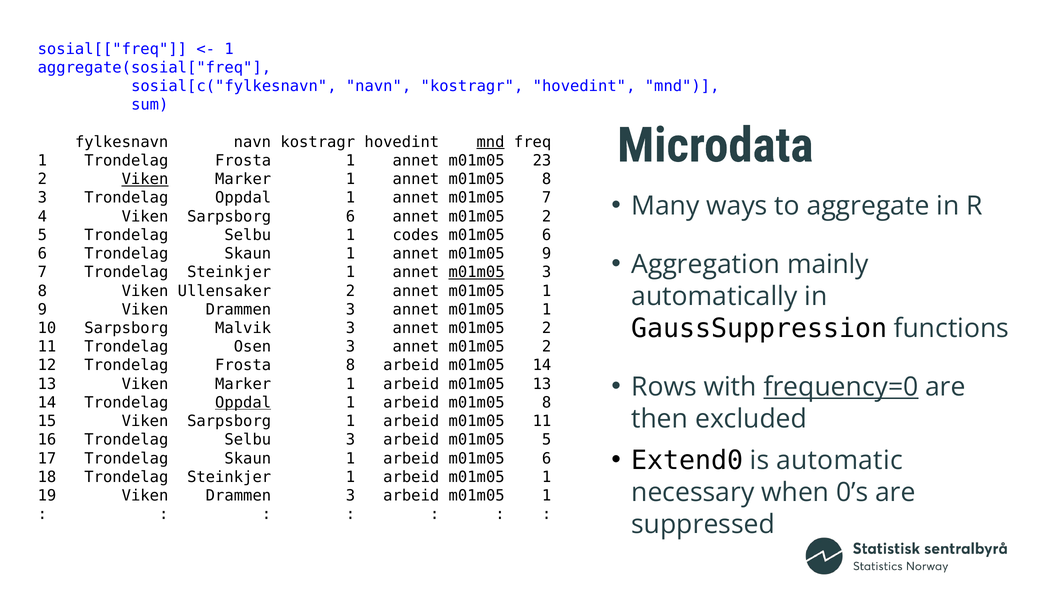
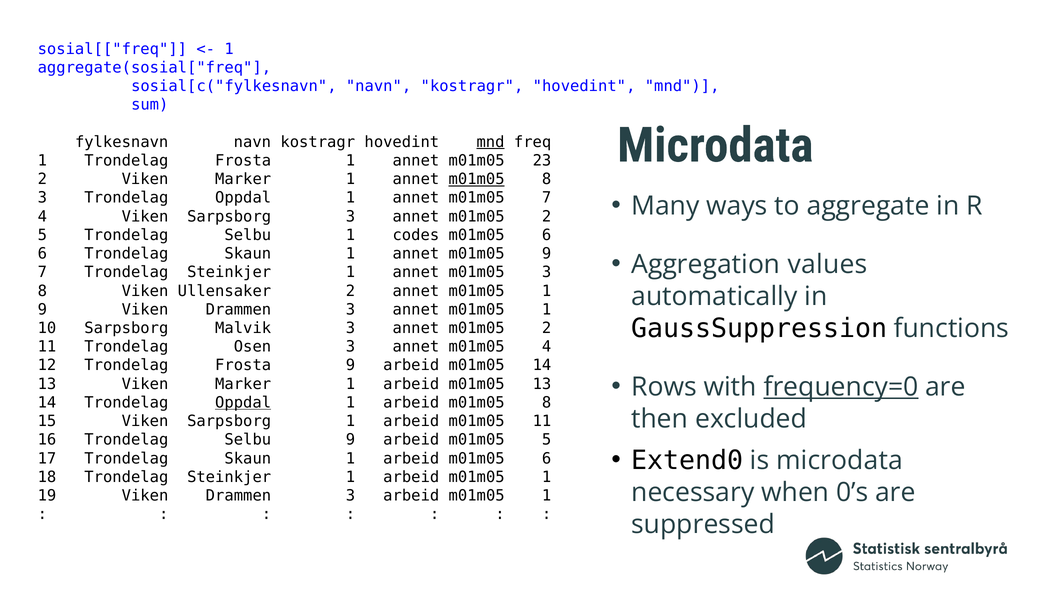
Viken at (145, 179) underline: present -> none
m01m05 at (477, 179) underline: none -> present
Sarpsborg 6: 6 -> 3
mainly: mainly -> values
m01m05 at (477, 272) underline: present -> none
2 at (547, 346): 2 -> 4
Frosta 8: 8 -> 9
Selbu 3: 3 -> 9
is automatic: automatic -> microdata
